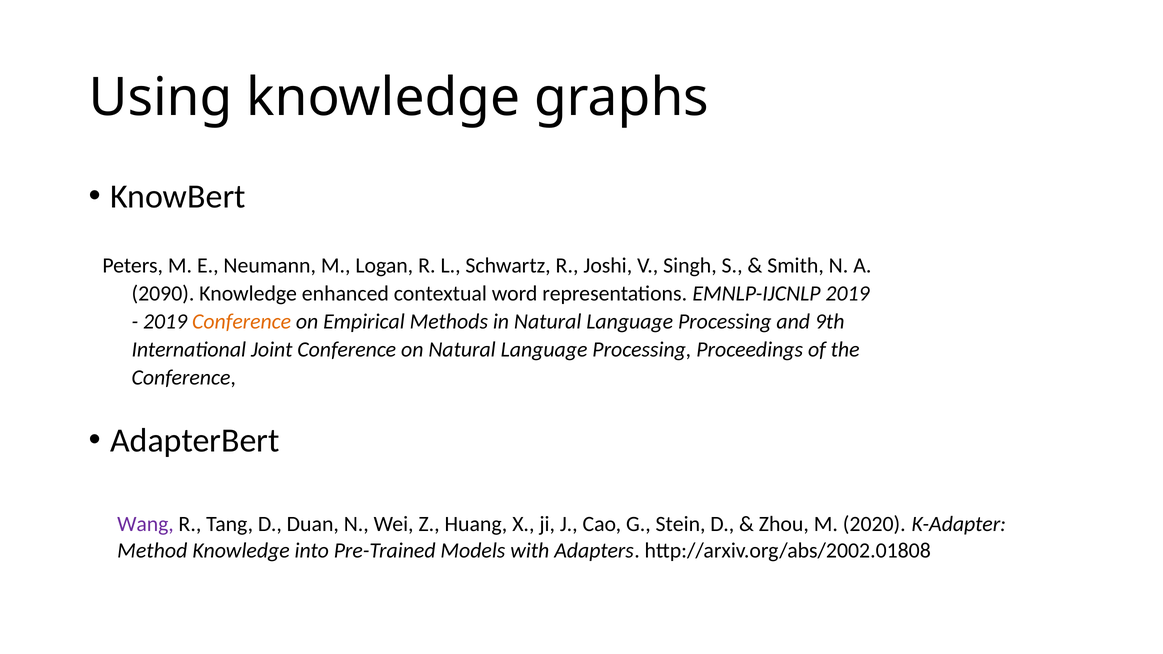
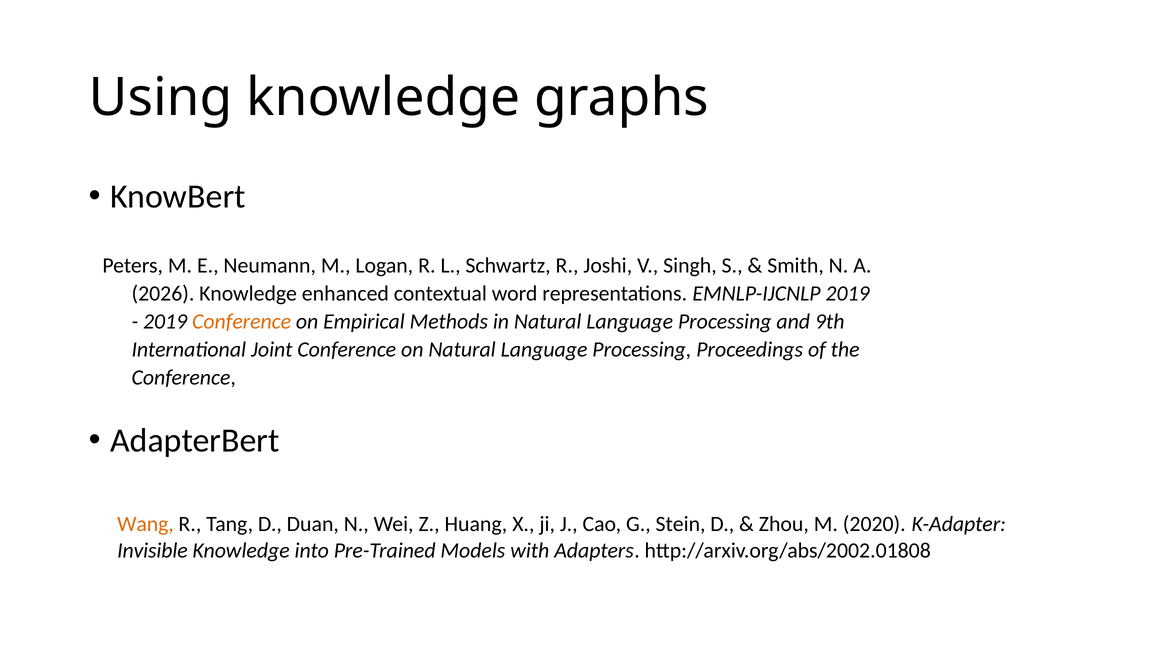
2090: 2090 -> 2026
Wang colour: purple -> orange
Method: Method -> Invisible
